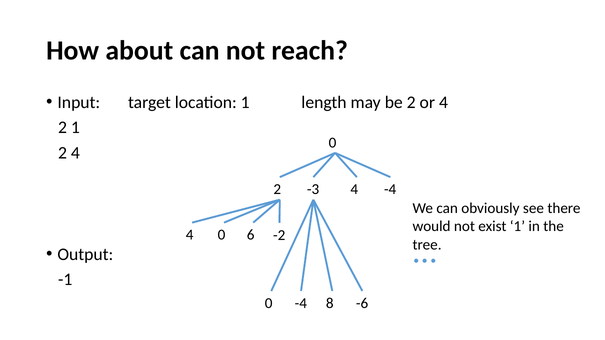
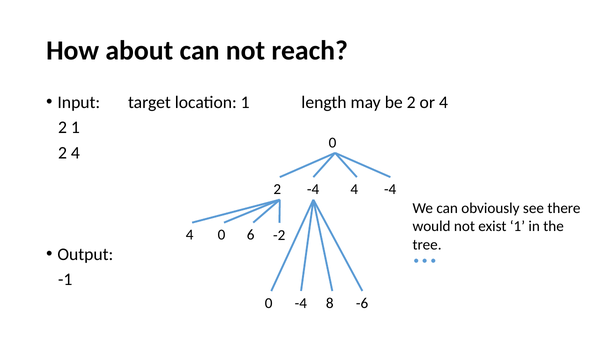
-3 at (313, 190): -3 -> -4
